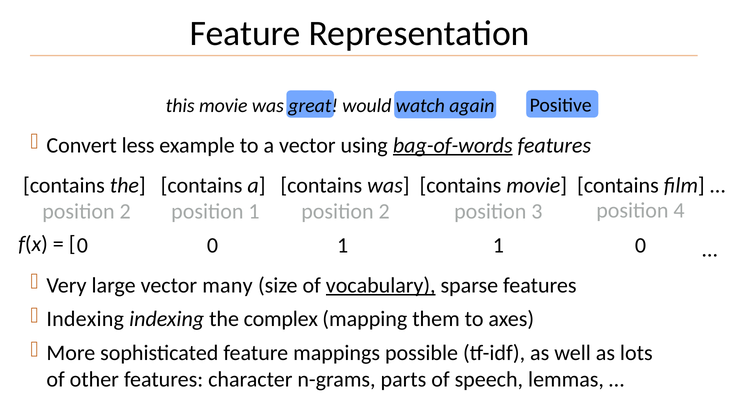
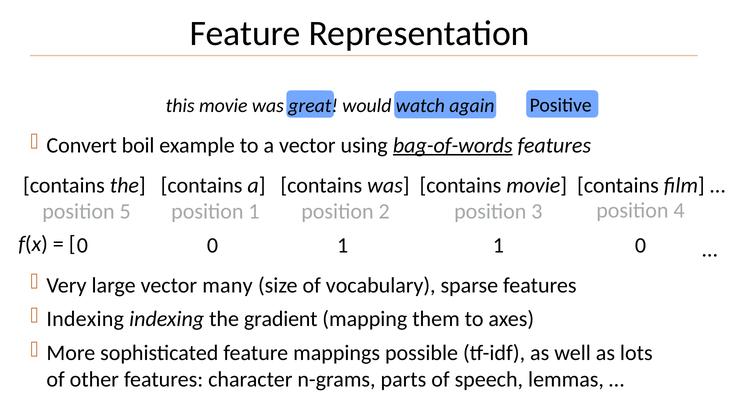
less: less -> boil
2 at (125, 211): 2 -> 5
vocabulary underline: present -> none
complex: complex -> gradient
